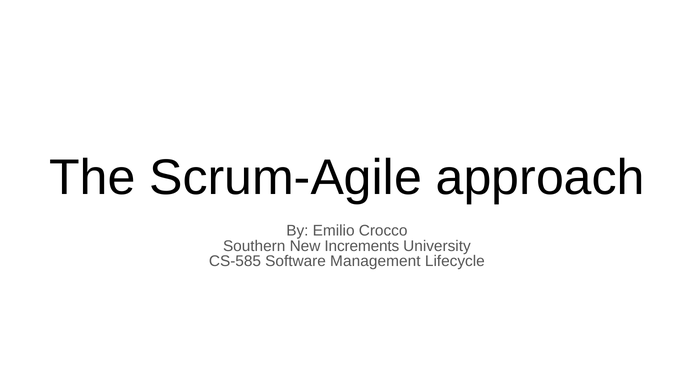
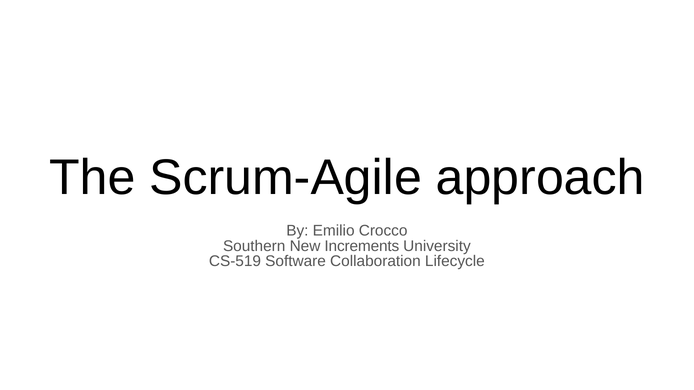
CS-585: CS-585 -> CS-519
Management: Management -> Collaboration
